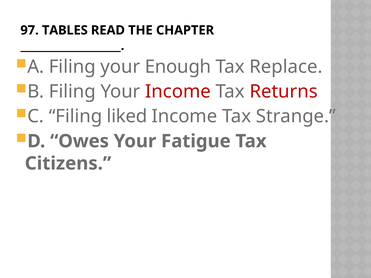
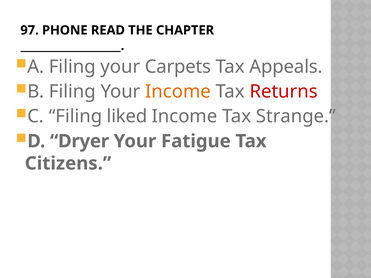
TABLES: TABLES -> PHONE
Enough: Enough -> Carpets
Replace: Replace -> Appeals
Income at (178, 92) colour: red -> orange
Owes: Owes -> Dryer
